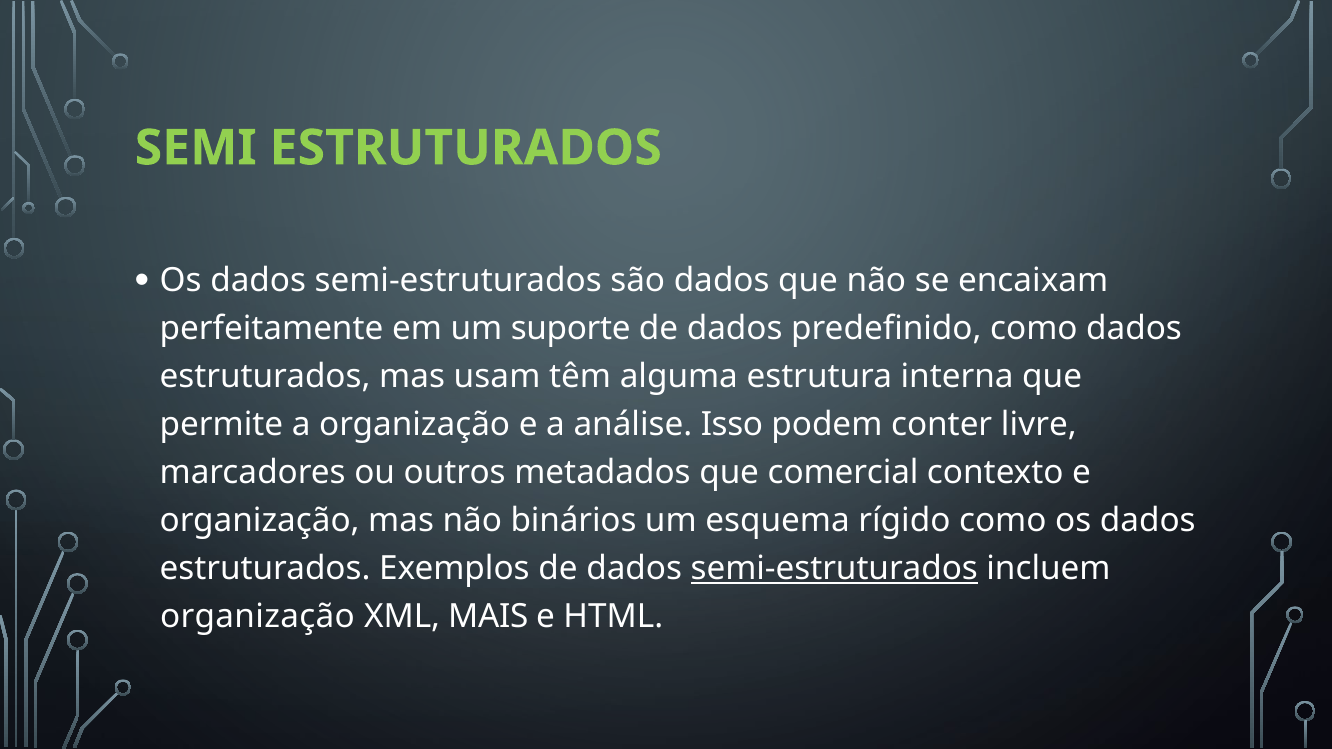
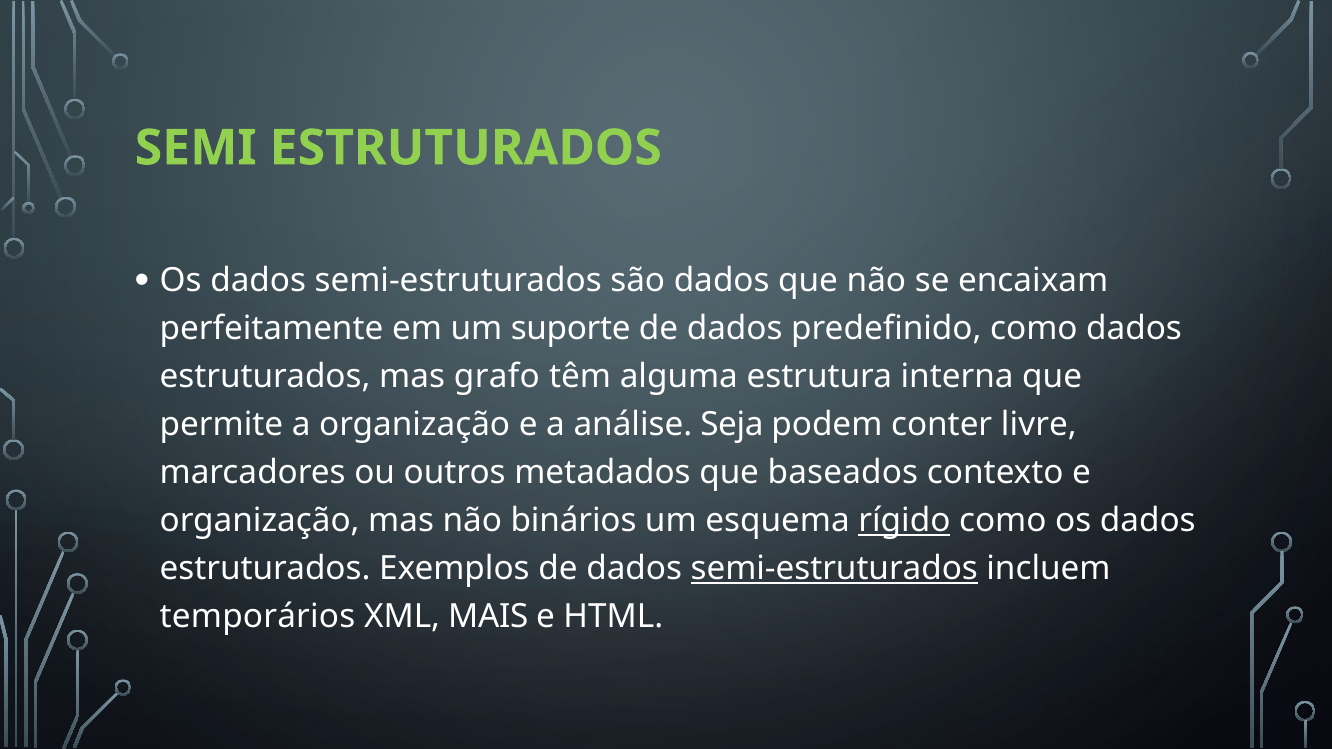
usam: usam -> grafo
Isso: Isso -> Seja
comercial: comercial -> baseados
rígido underline: none -> present
organização at (257, 617): organização -> temporários
